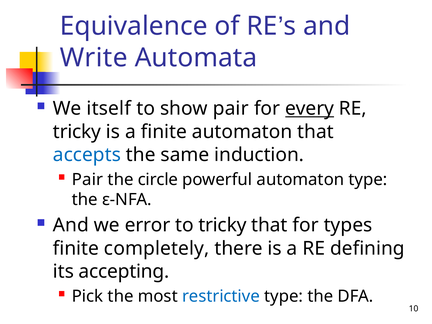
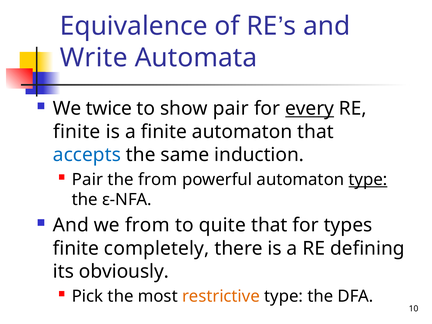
itself: itself -> twice
tricky at (77, 132): tricky -> finite
the circle: circle -> from
type at (368, 180) underline: none -> present
we error: error -> from
to tricky: tricky -> quite
accepting: accepting -> obviously
restrictive colour: blue -> orange
